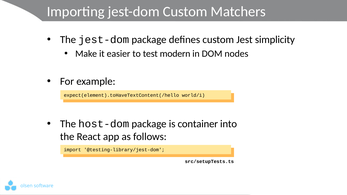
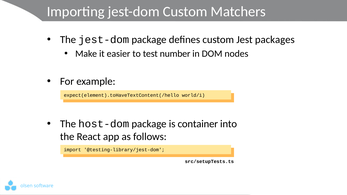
simplicity: simplicity -> packages
modern: modern -> number
